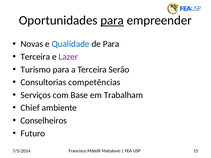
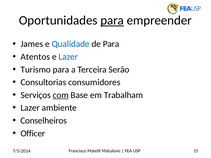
Novas: Novas -> James
Terceira at (35, 57): Terceira -> Atentos
Lazer at (68, 57) colour: purple -> blue
competências: competências -> consumidores
com underline: none -> present
Chief at (30, 108): Chief -> Lazer
Futuro: Futuro -> Officer
